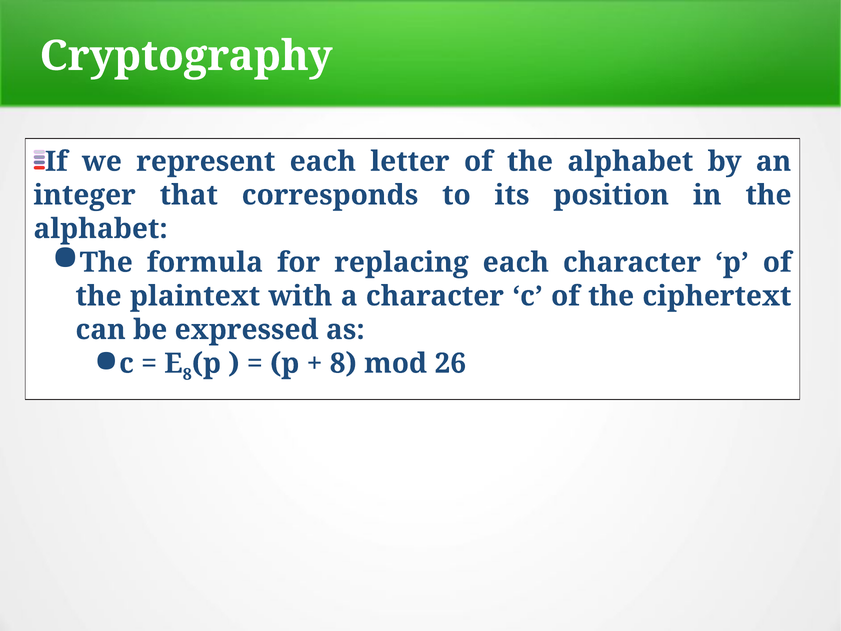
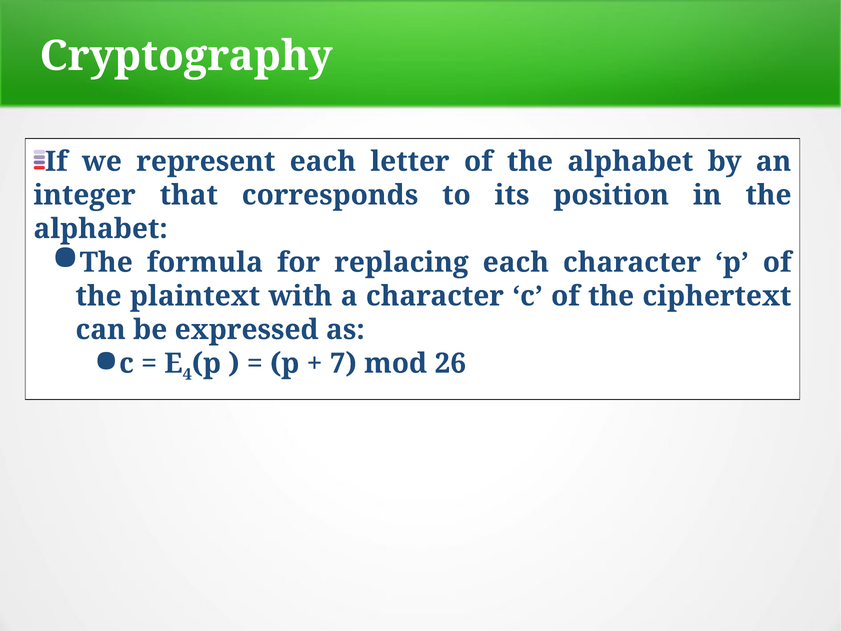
8 at (187, 374): 8 -> 4
8 at (343, 363): 8 -> 7
